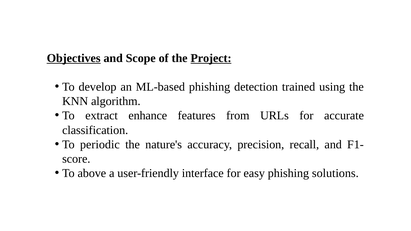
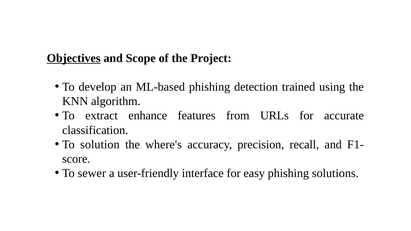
Project underline: present -> none
periodic: periodic -> solution
nature's: nature's -> where's
above: above -> sewer
